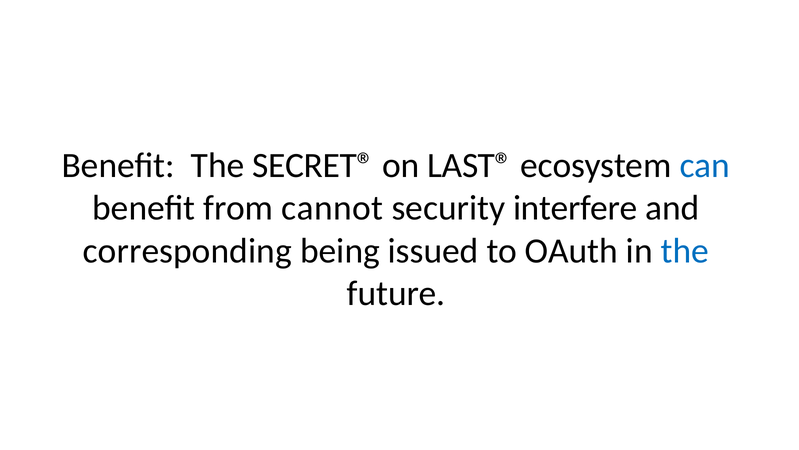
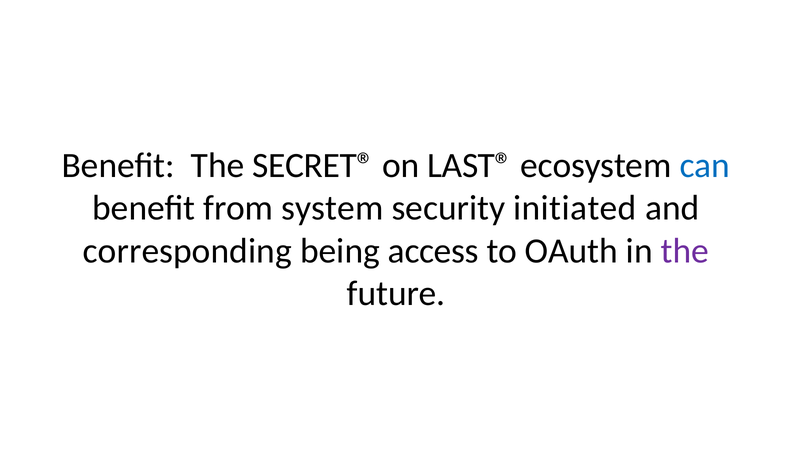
cannot: cannot -> system
interfere: interfere -> initiated
issued: issued -> access
the at (685, 251) colour: blue -> purple
